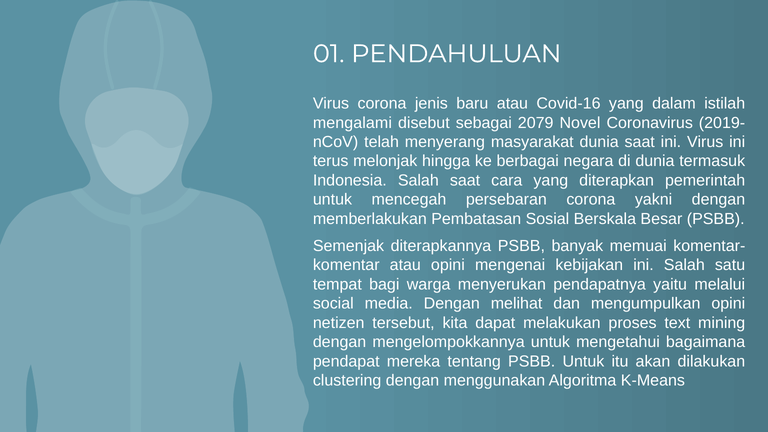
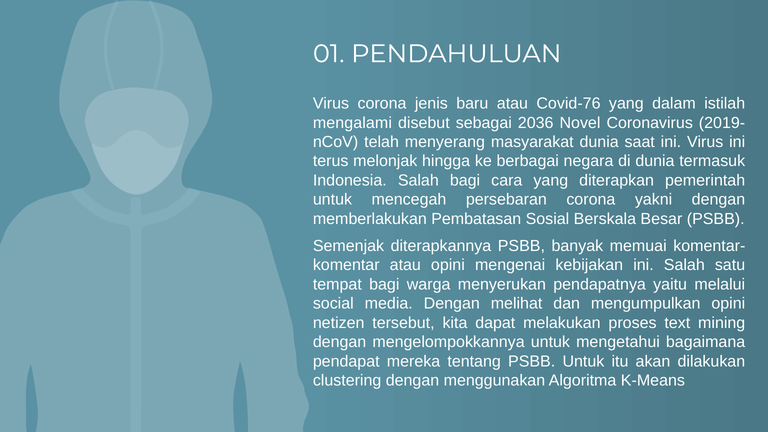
Covid-16: Covid-16 -> Covid-76
2079: 2079 -> 2036
Salah saat: saat -> bagi
